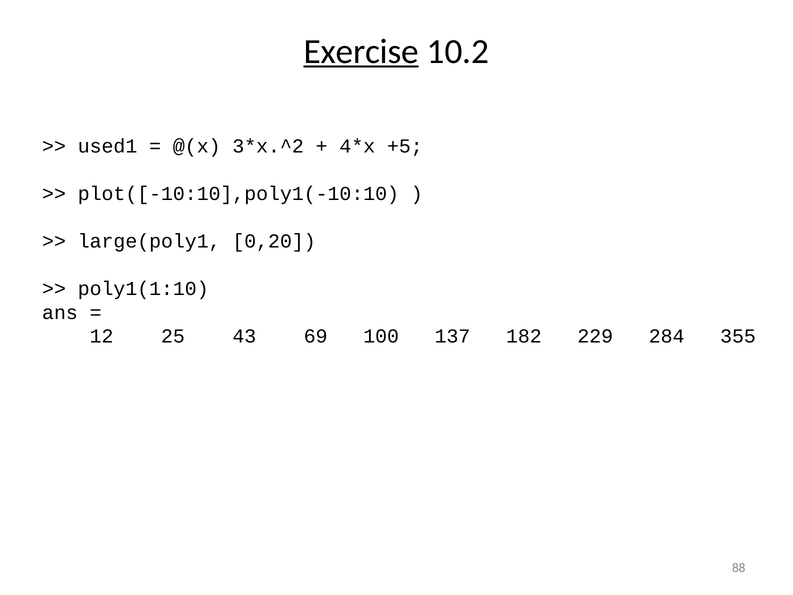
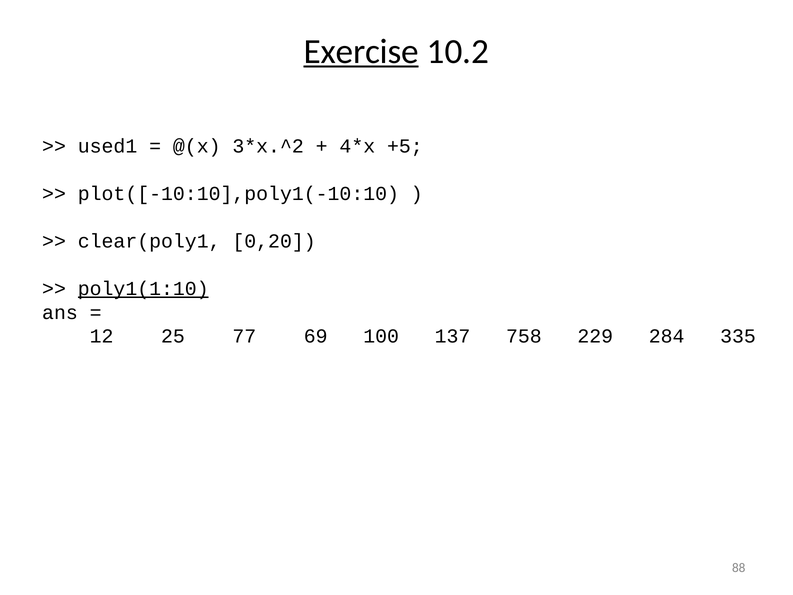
large(poly1: large(poly1 -> clear(poly1
poly1(1:10 underline: none -> present
43: 43 -> 77
182: 182 -> 758
355: 355 -> 335
